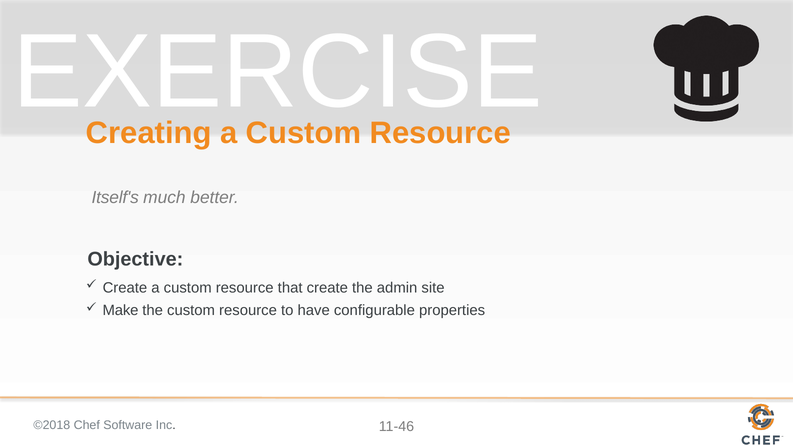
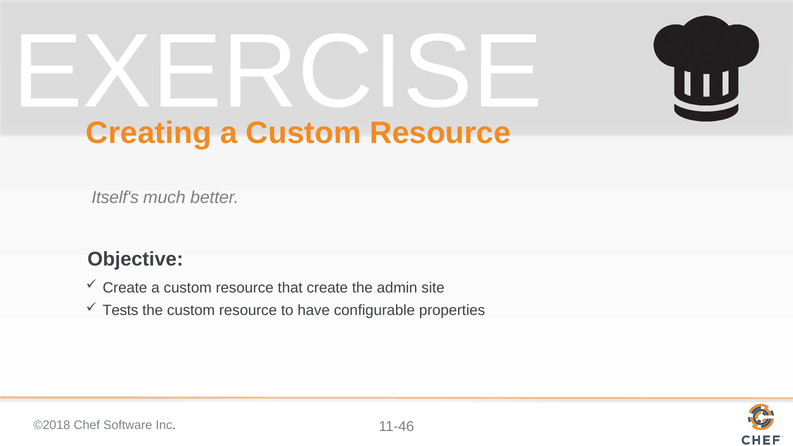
Make: Make -> Tests
